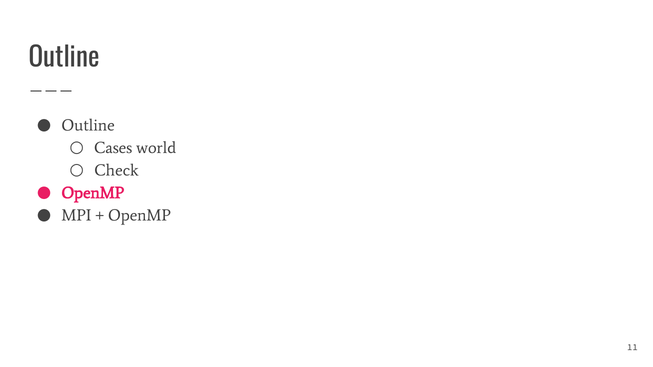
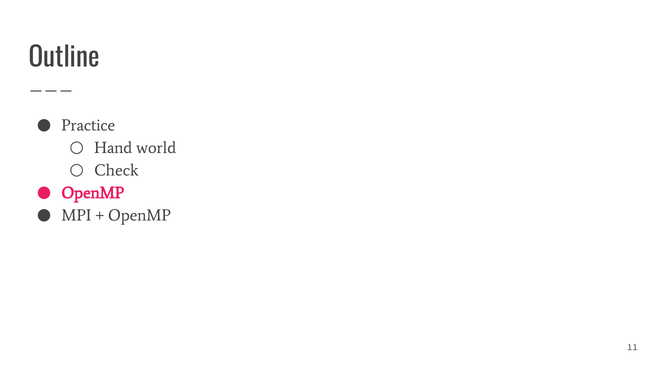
Outline at (88, 125): Outline -> Practice
Cases: Cases -> Hand
